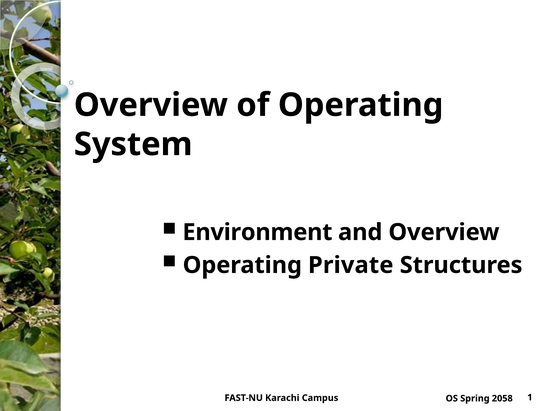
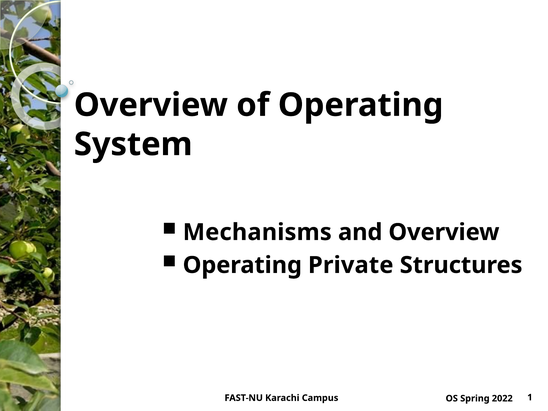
Environment: Environment -> Mechanisms
2058: 2058 -> 2022
